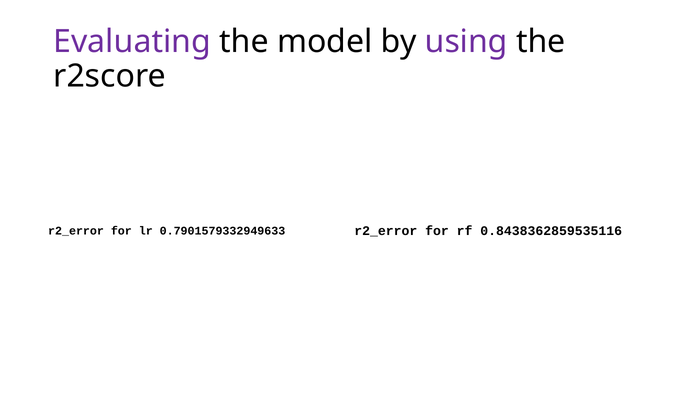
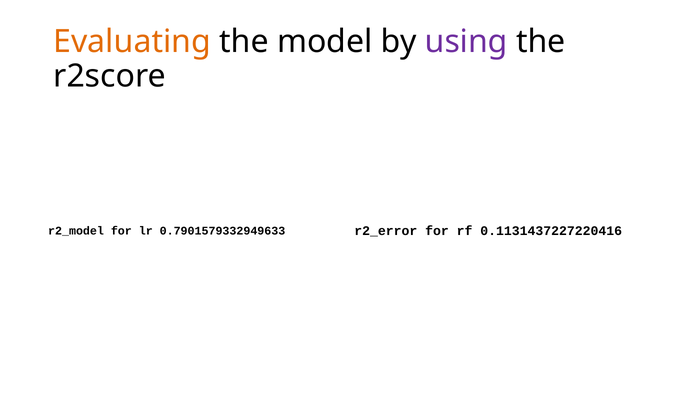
Evaluating colour: purple -> orange
r2_error at (76, 231): r2_error -> r2_model
0.8438362859535116: 0.8438362859535116 -> 0.1131437227220416
